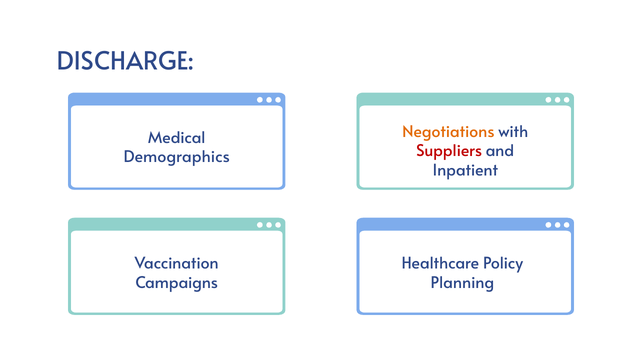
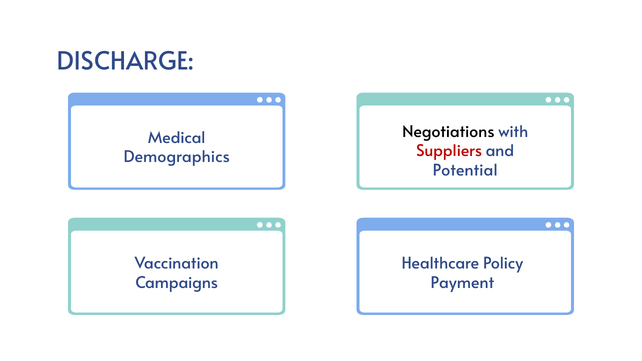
Negotiations colour: orange -> black
Inpatient: Inpatient -> Potential
Planning: Planning -> Payment
